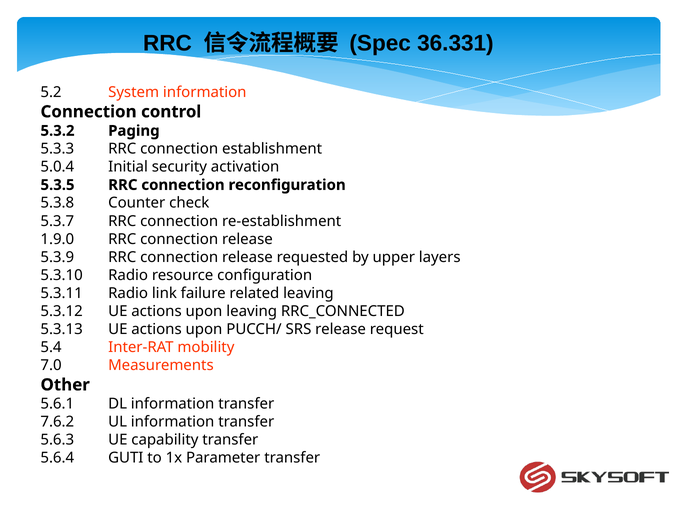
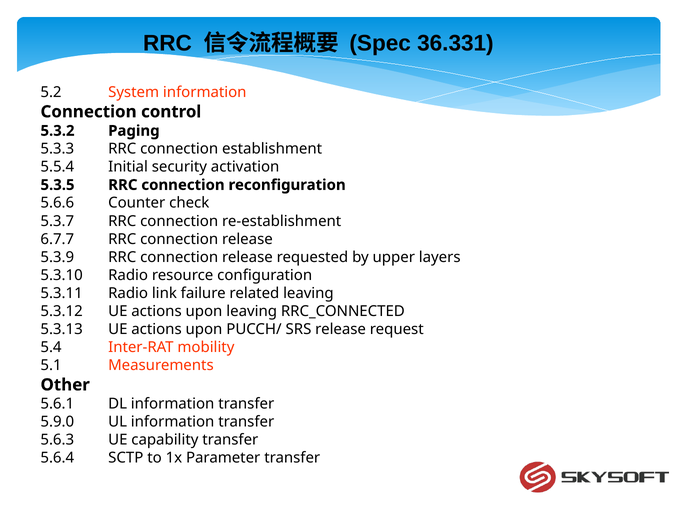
5.0.4: 5.0.4 -> 5.5.4
5.3.8: 5.3.8 -> 5.6.6
1.9.0: 1.9.0 -> 6.7.7
7.0: 7.0 -> 5.1
7.6.2: 7.6.2 -> 5.9.0
GUTI: GUTI -> SCTP
